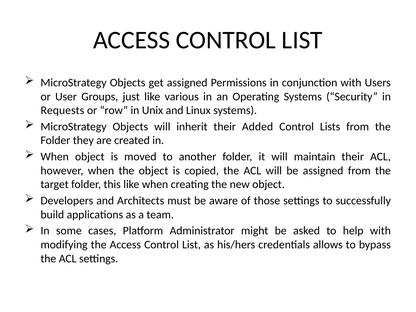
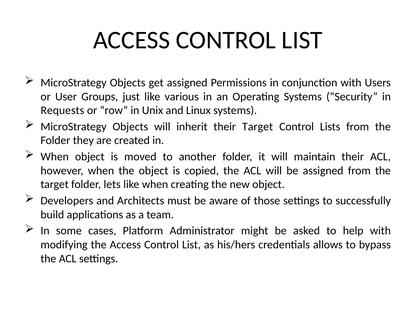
their Added: Added -> Target
this: this -> lets
